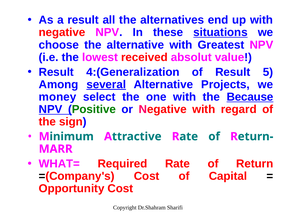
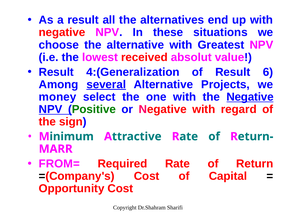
situations underline: present -> none
5: 5 -> 6
the Because: Because -> Negative
WHAT=: WHAT= -> FROM=
